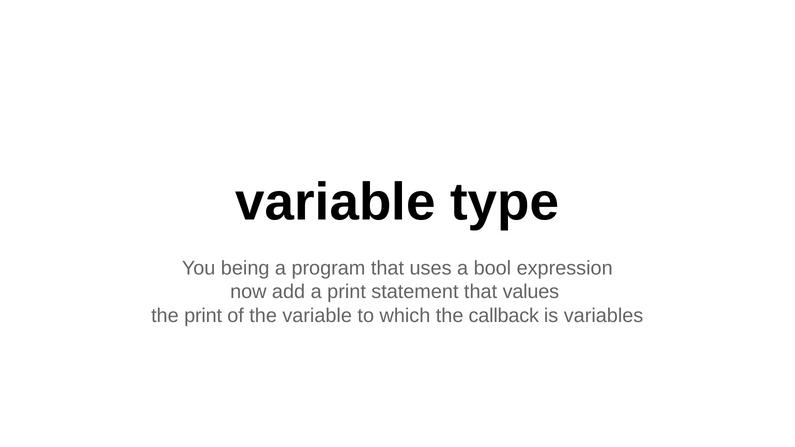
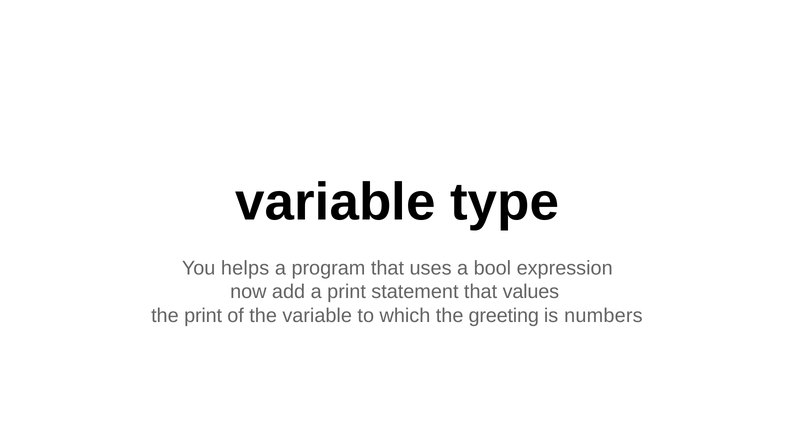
being: being -> helps
callback: callback -> greeting
variables: variables -> numbers
